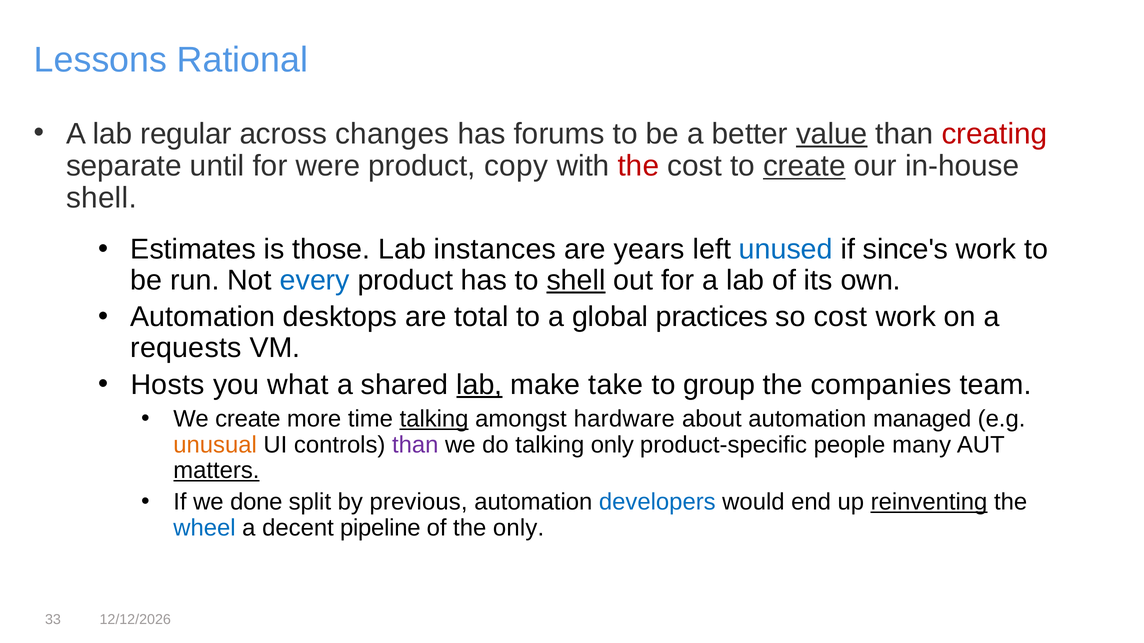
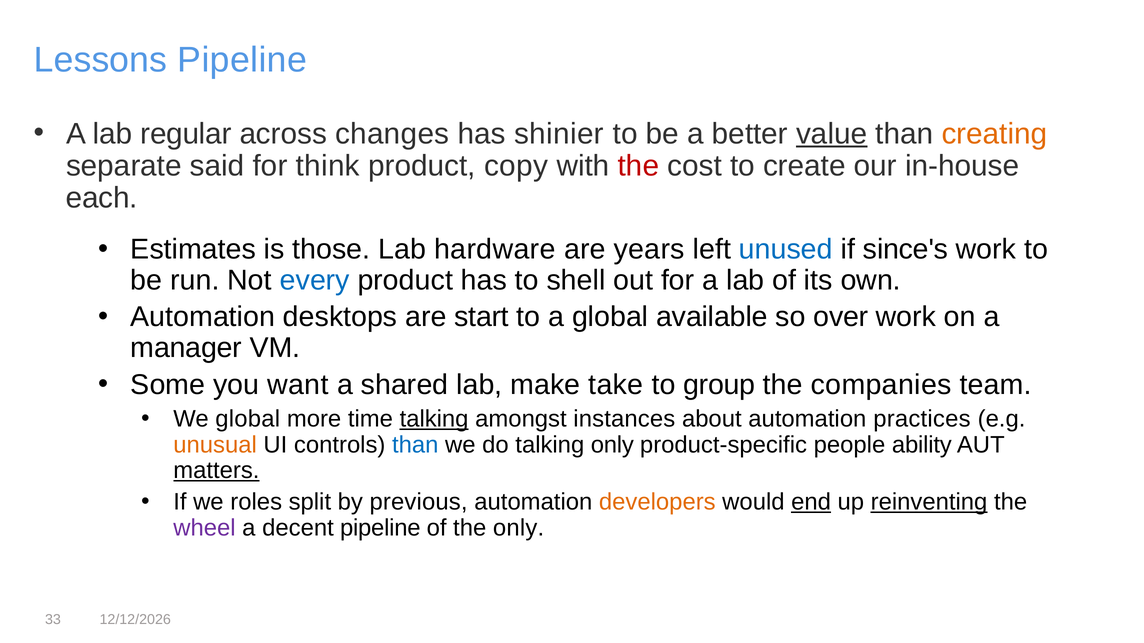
Lessons Rational: Rational -> Pipeline
forums: forums -> shinier
creating colour: red -> orange
until: until -> said
were: were -> think
create at (804, 166) underline: present -> none
shell at (101, 198): shell -> each
instances: instances -> hardware
shell at (576, 280) underline: present -> none
total: total -> start
practices: practices -> available
so cost: cost -> over
requests: requests -> manager
Hosts: Hosts -> Some
what: what -> want
lab at (479, 385) underline: present -> none
We create: create -> global
hardware: hardware -> instances
managed: managed -> practices
than at (415, 445) colour: purple -> blue
many: many -> ability
done: done -> roles
developers colour: blue -> orange
end underline: none -> present
wheel colour: blue -> purple
